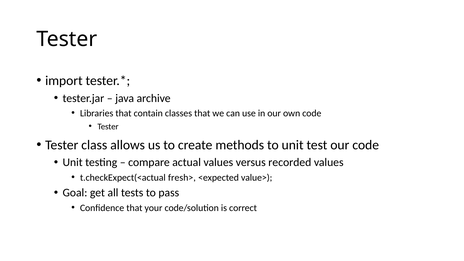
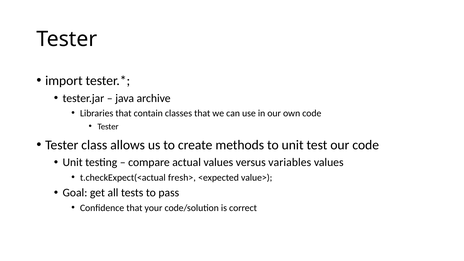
recorded: recorded -> variables
